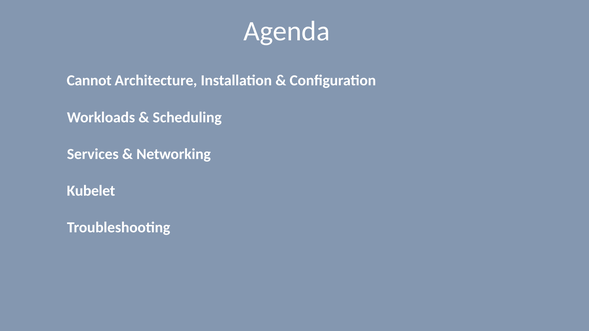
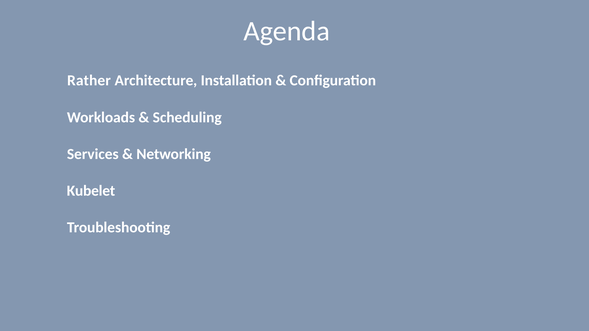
Cannot: Cannot -> Rather
